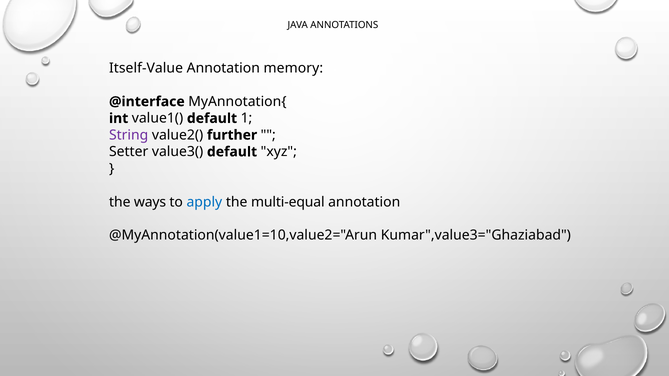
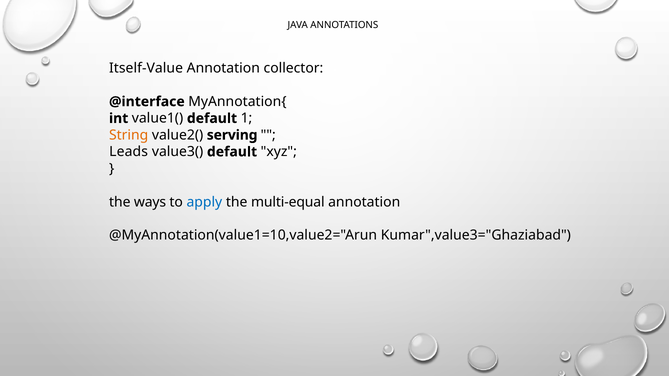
memory: memory -> collector
String colour: purple -> orange
further: further -> serving
Setter: Setter -> Leads
